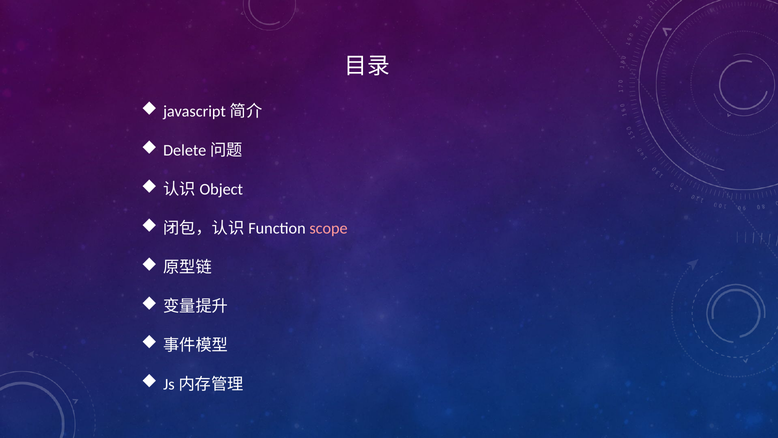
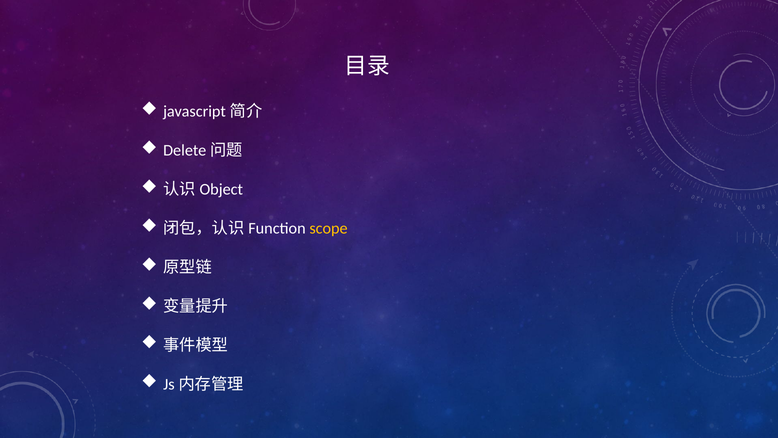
scope colour: pink -> yellow
